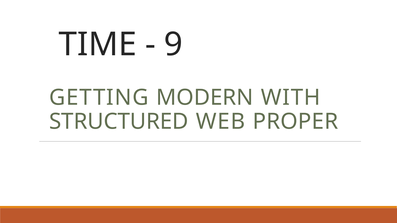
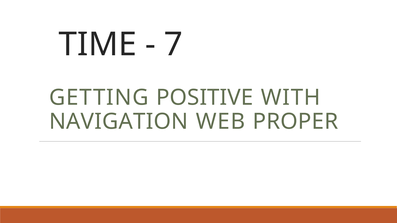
9: 9 -> 7
MODERN: MODERN -> POSITIVE
STRUCTURED: STRUCTURED -> NAVIGATION
